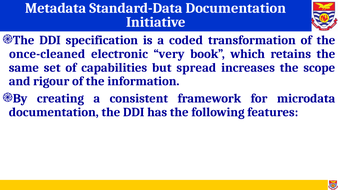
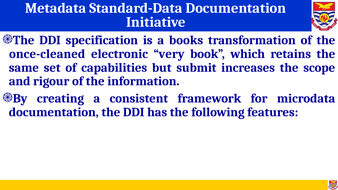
coded: coded -> books
spread: spread -> submit
